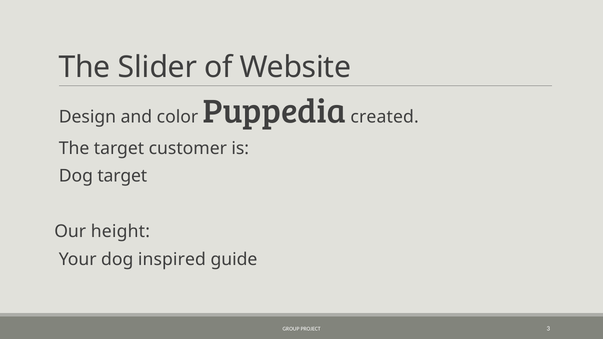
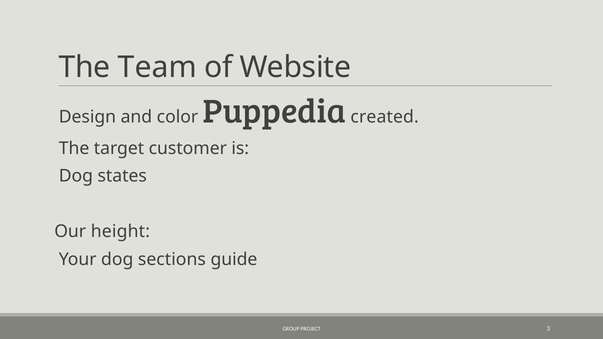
Slider: Slider -> Team
Dog target: target -> states
inspired: inspired -> sections
